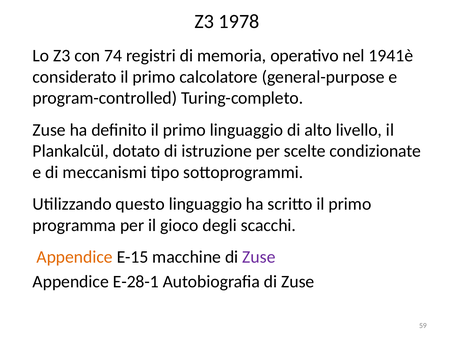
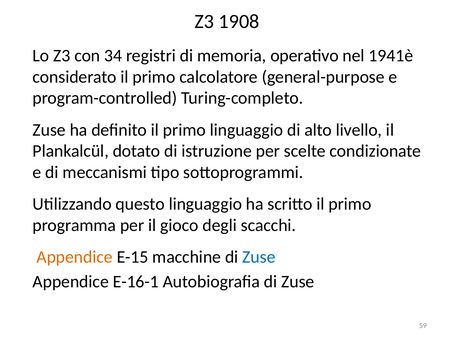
1978: 1978 -> 1908
74: 74 -> 34
Zuse at (259, 257) colour: purple -> blue
E-28-1: E-28-1 -> E-16-1
